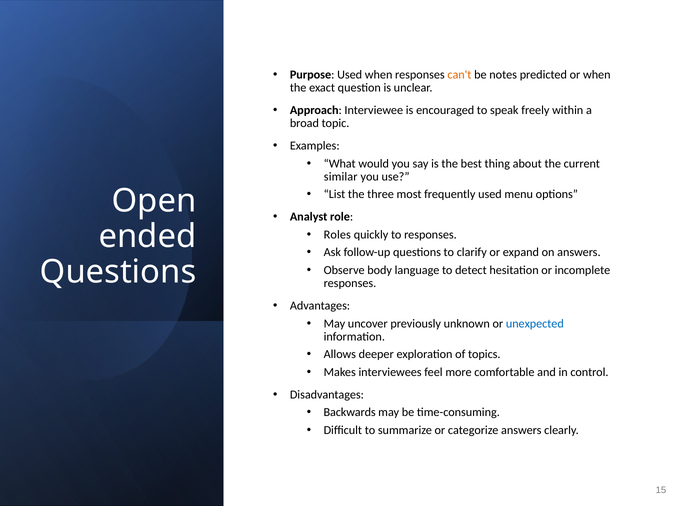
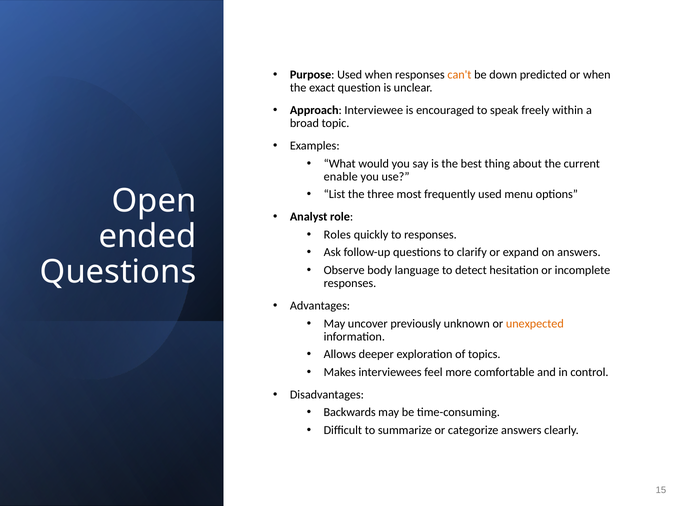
notes: notes -> down
similar: similar -> enable
unexpected colour: blue -> orange
